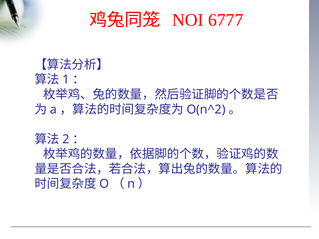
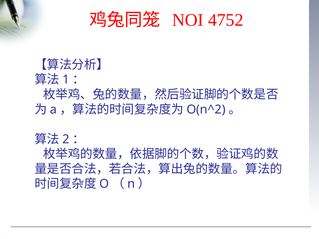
6777: 6777 -> 4752
